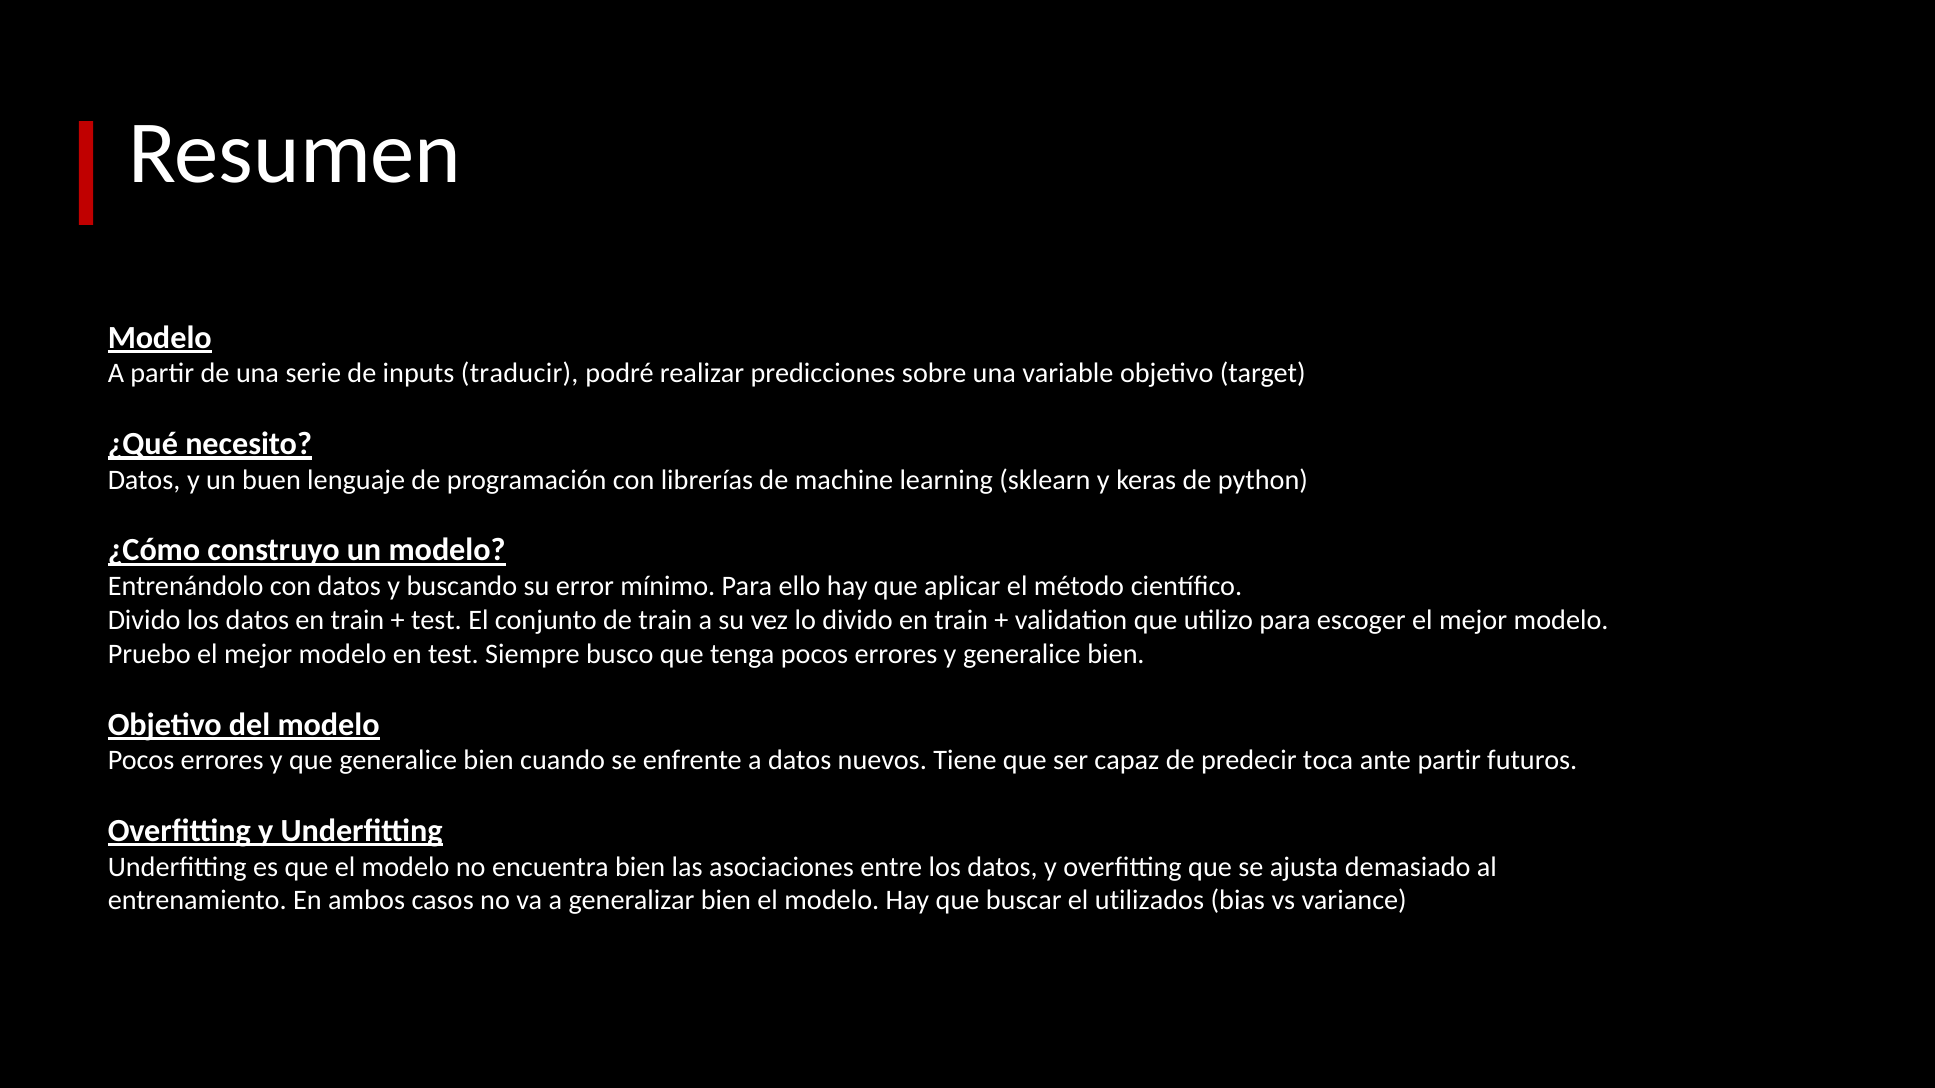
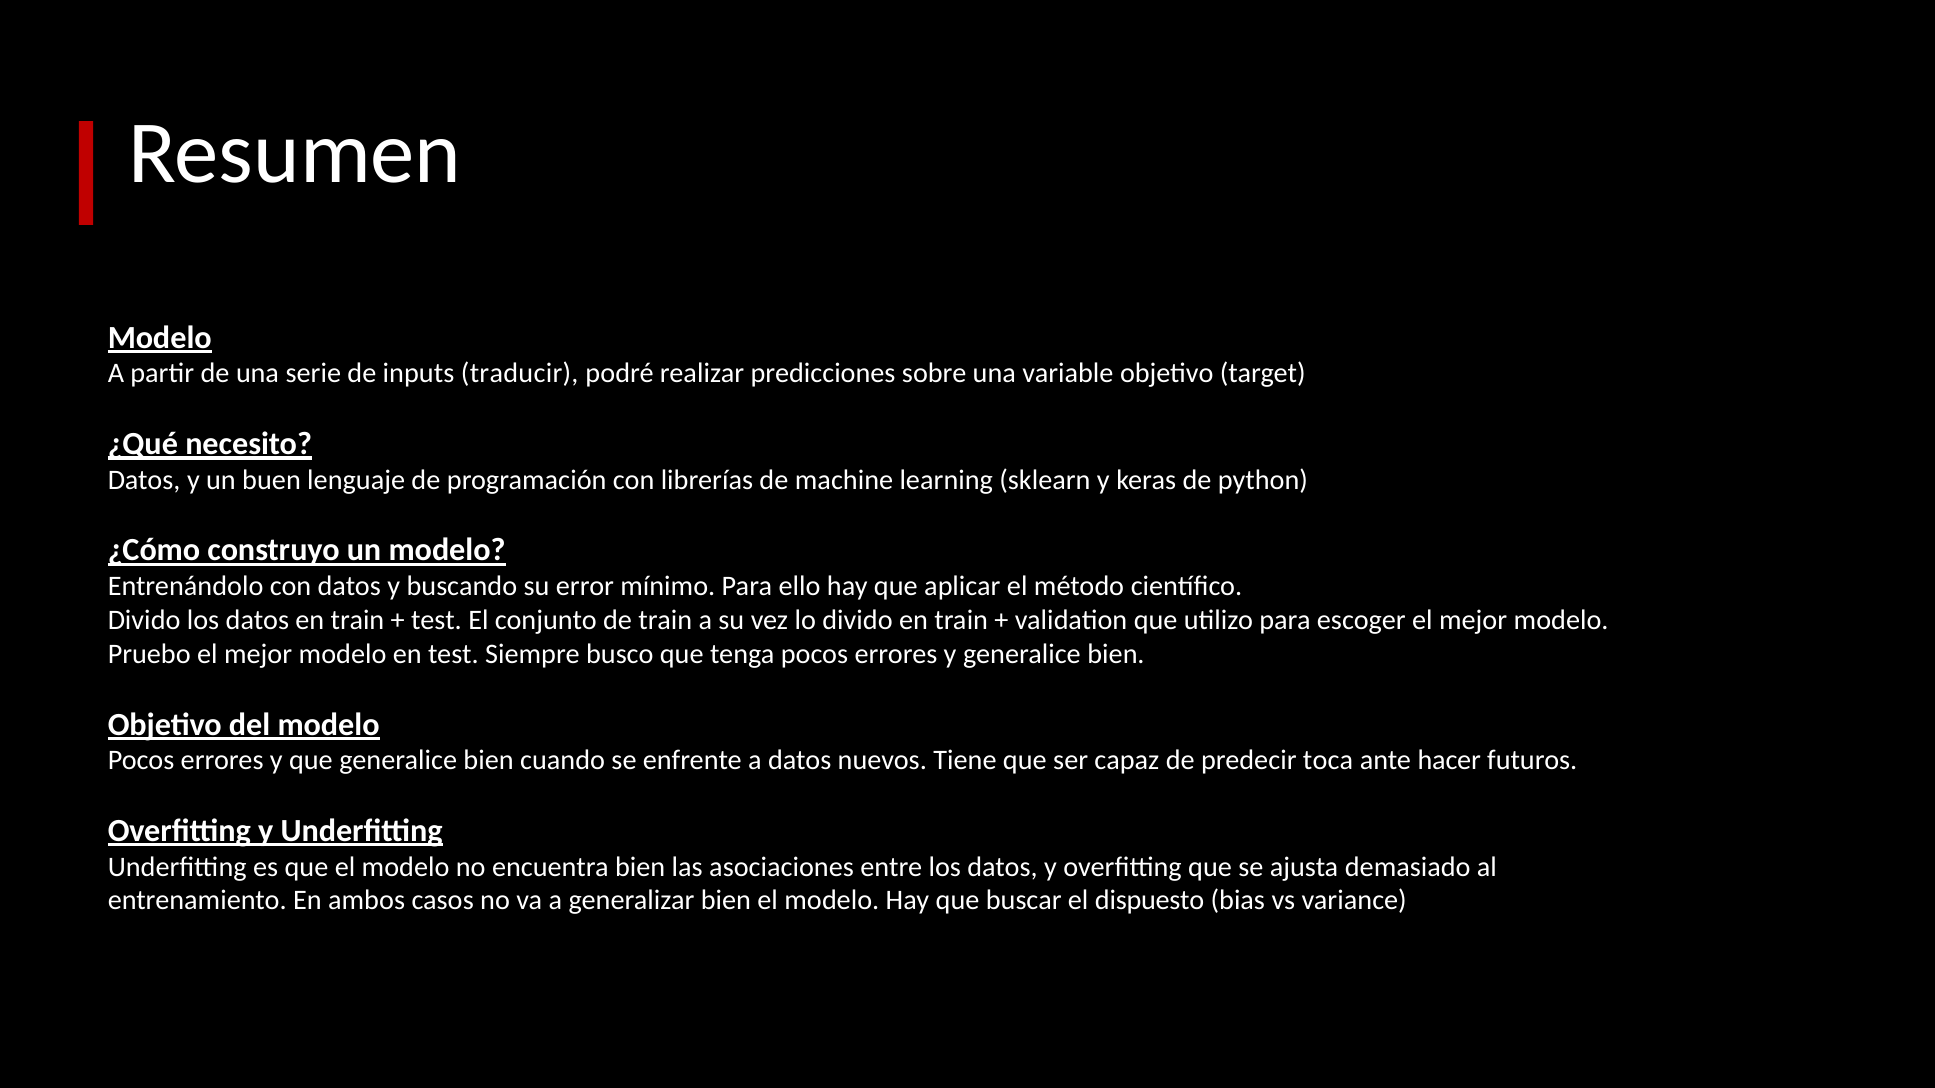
ante partir: partir -> hacer
utilizados: utilizados -> dispuesto
